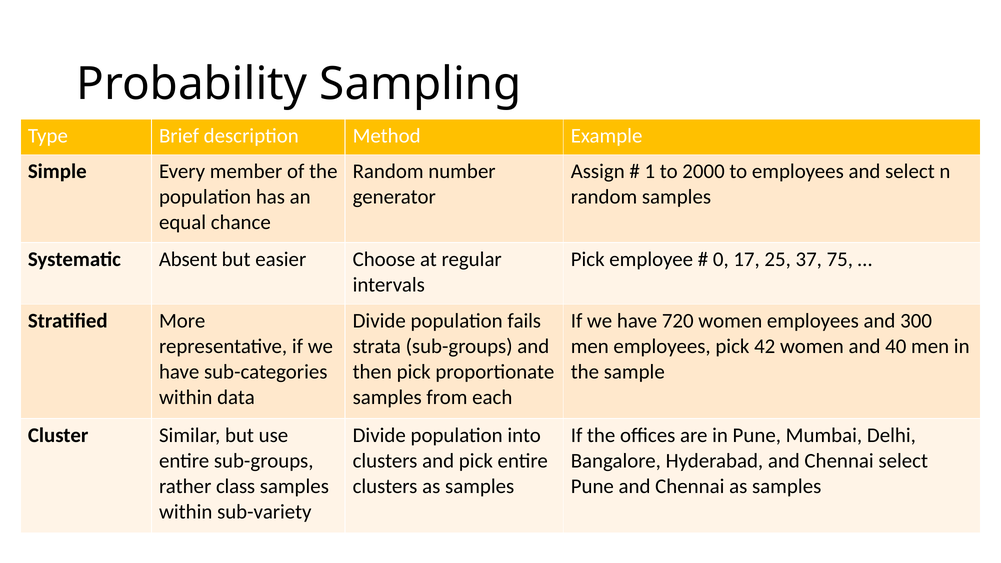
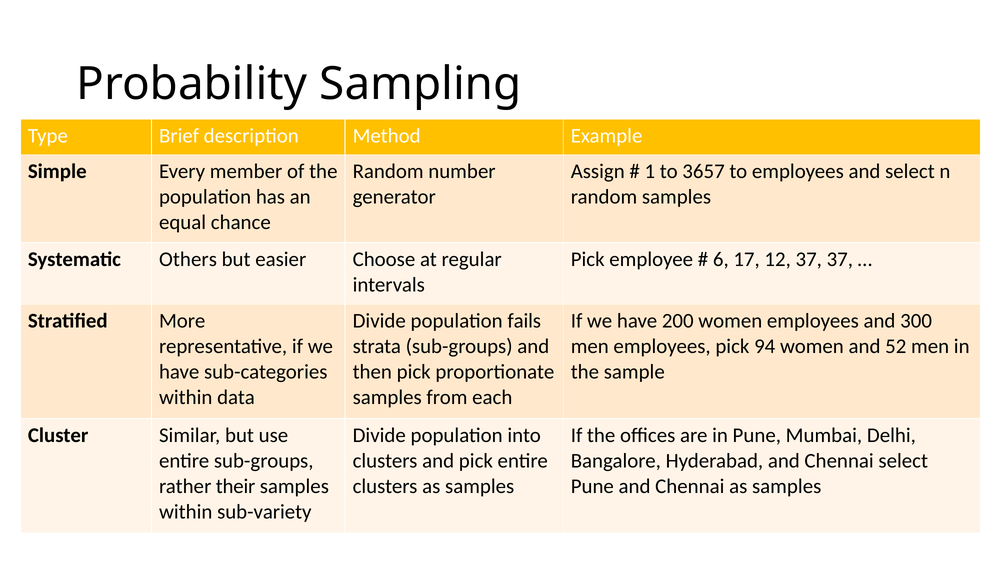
2000: 2000 -> 3657
Absent: Absent -> Others
0: 0 -> 6
25: 25 -> 12
37 75: 75 -> 37
720: 720 -> 200
42: 42 -> 94
40: 40 -> 52
class: class -> their
